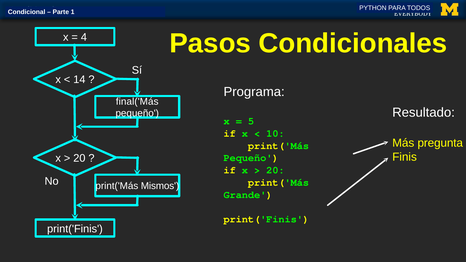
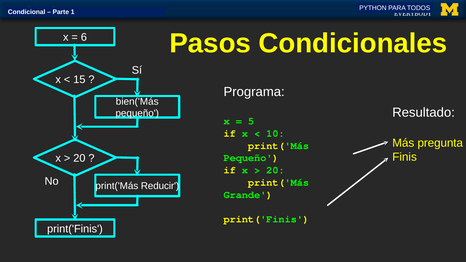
4: 4 -> 6
14: 14 -> 15
final('Más: final('Más -> bien('Más
Mismos: Mismos -> Reducir
